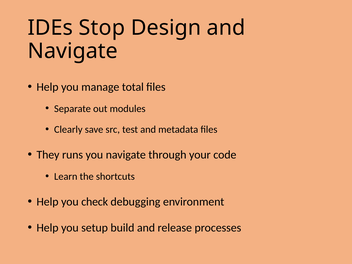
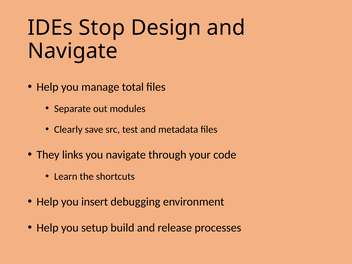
runs: runs -> links
check: check -> insert
